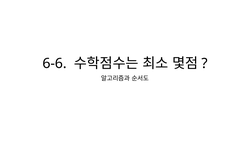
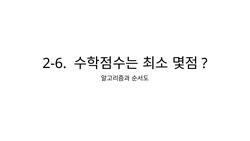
6-6: 6-6 -> 2-6
